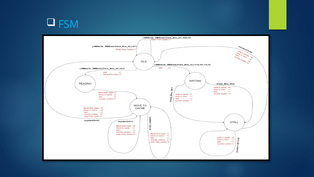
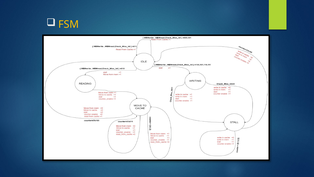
FSM colour: light blue -> yellow
